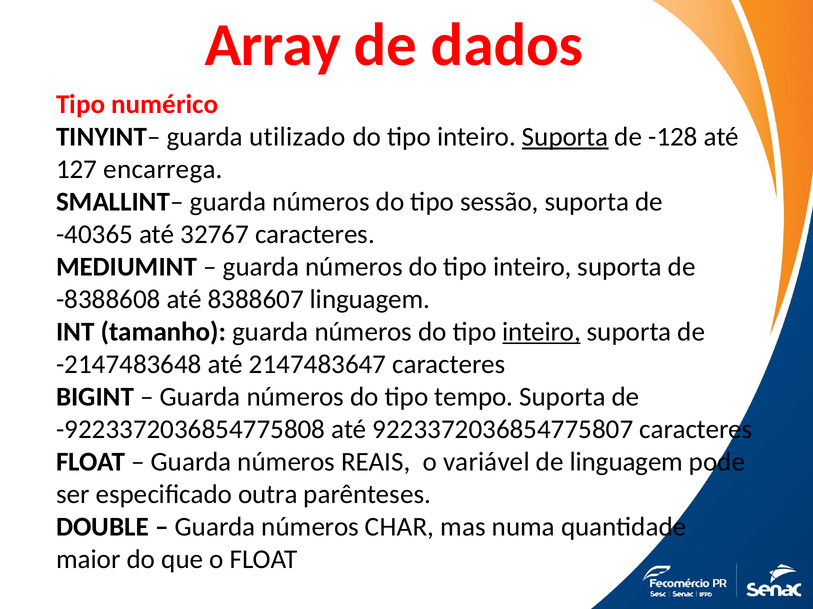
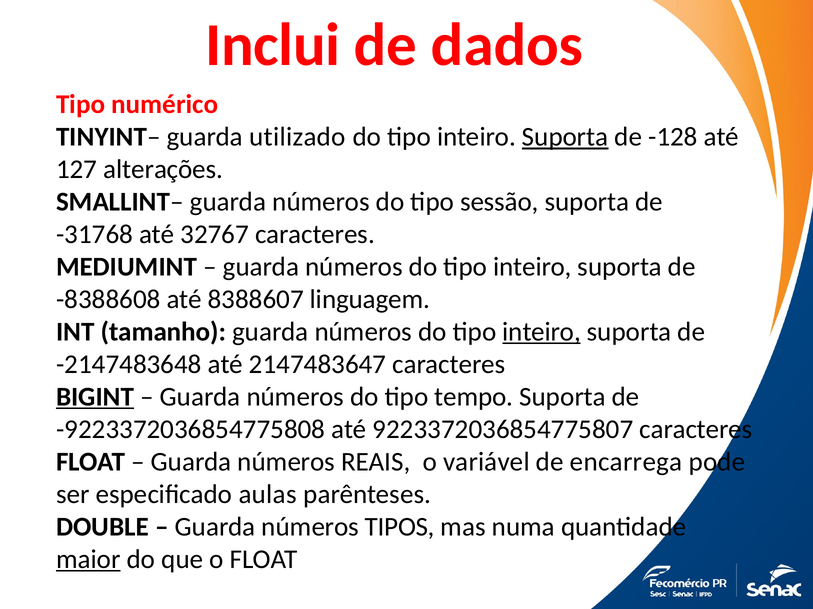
Array: Array -> Inclui
encarrega: encarrega -> alterações
-40365: -40365 -> -31768
BIGINT underline: none -> present
de linguagem: linguagem -> encarrega
outra: outra -> aulas
CHAR: CHAR -> TIPOS
maior underline: none -> present
